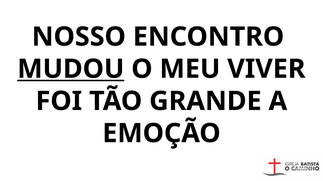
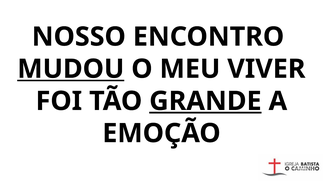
GRANDE underline: none -> present
